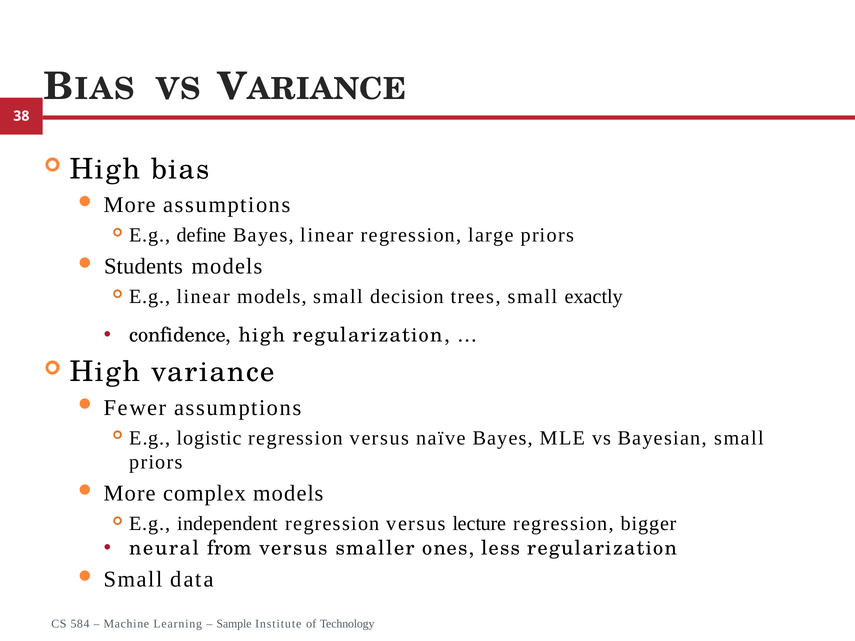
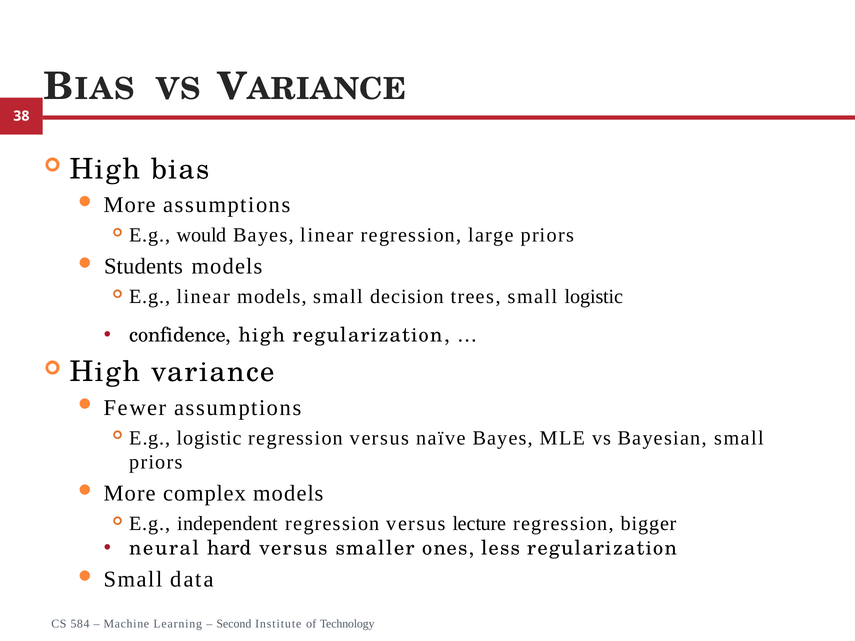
define: define -> would
small exactly: exactly -> logistic
from: from -> hard
Sample: Sample -> Second
